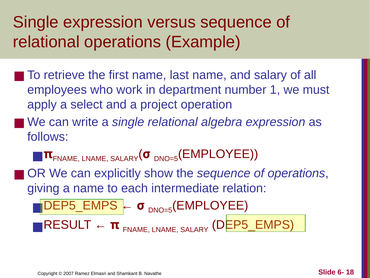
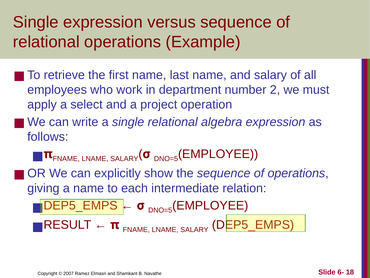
1: 1 -> 2
